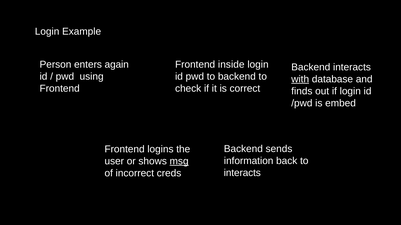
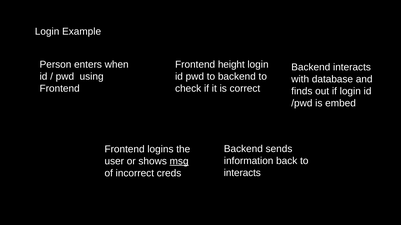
again: again -> when
inside: inside -> height
with underline: present -> none
